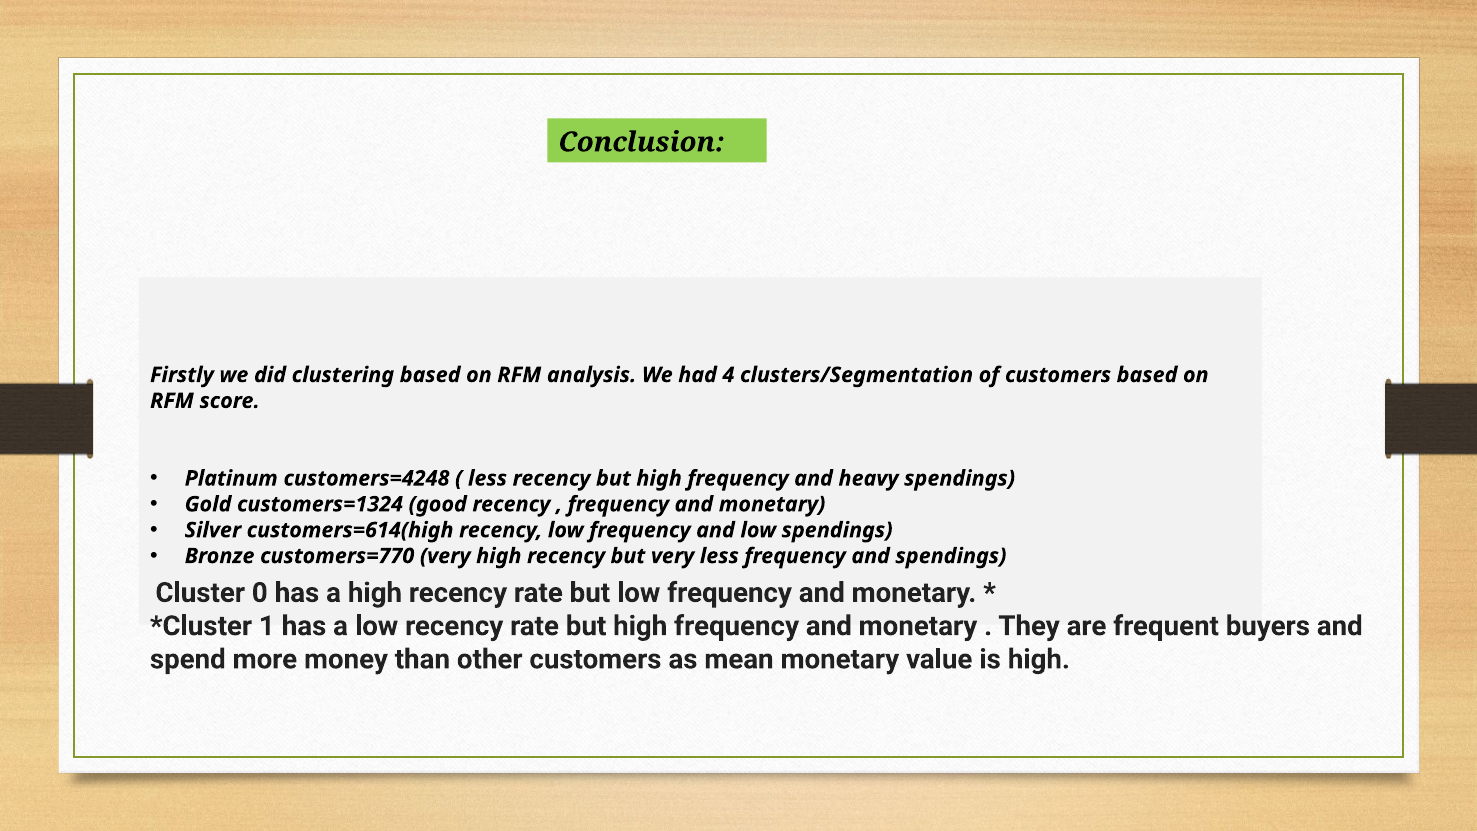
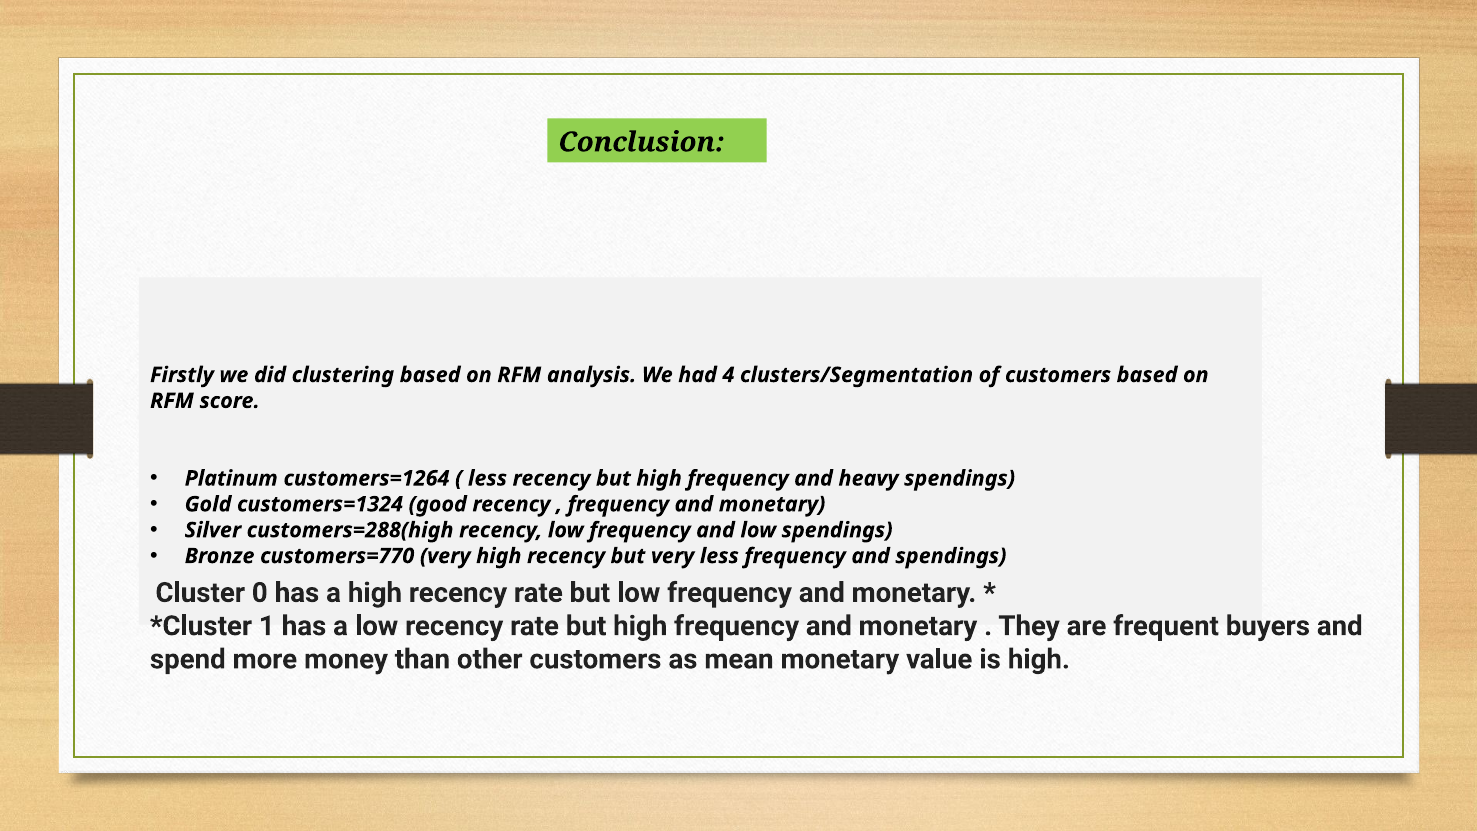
customers=4248: customers=4248 -> customers=1264
customers=614(high: customers=614(high -> customers=288(high
